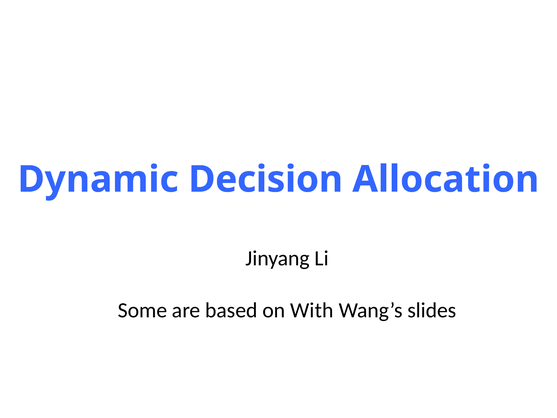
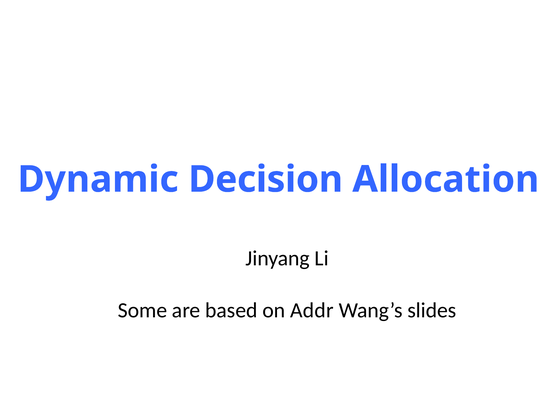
With: With -> Addr
